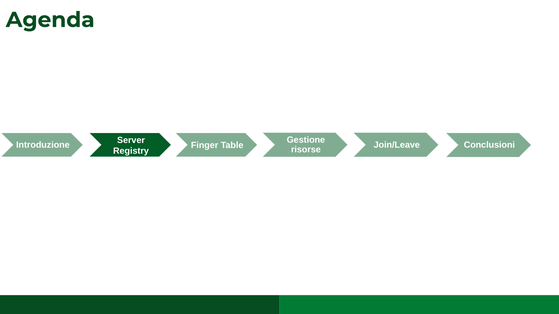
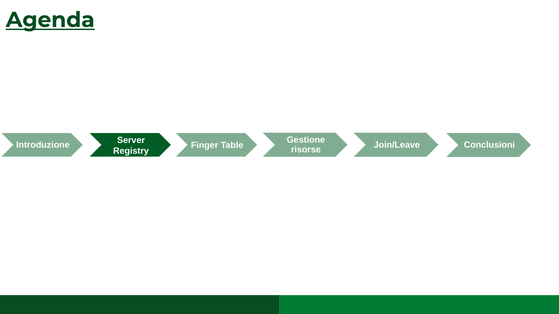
Agenda underline: none -> present
